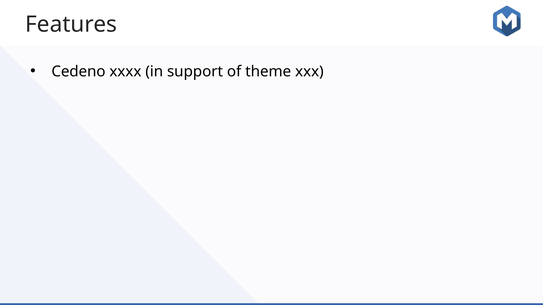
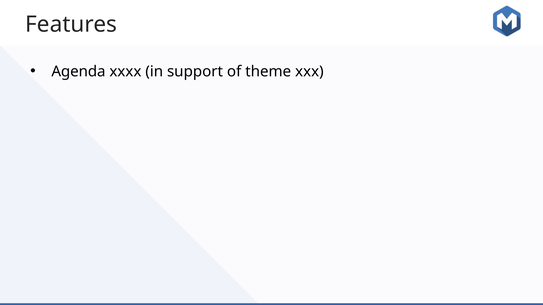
Cedeno: Cedeno -> Agenda
